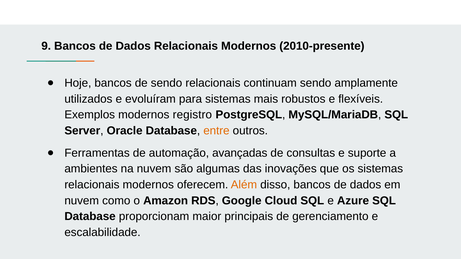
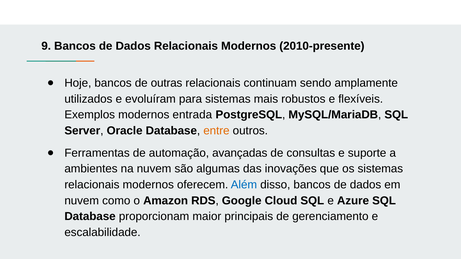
de sendo: sendo -> outras
registro: registro -> entrada
Além colour: orange -> blue
